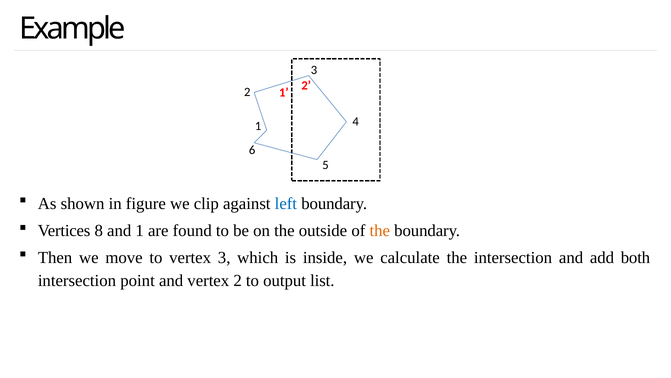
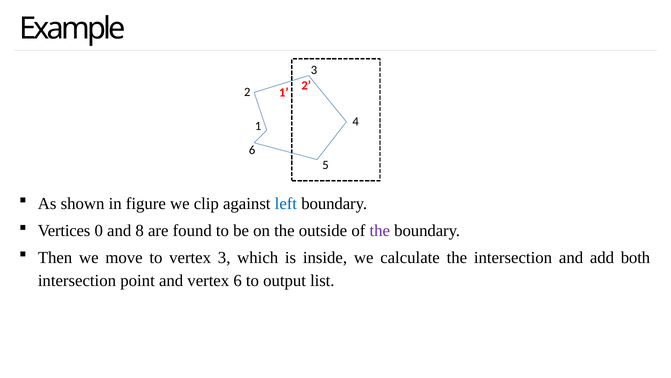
8: 8 -> 0
and 1: 1 -> 8
the at (380, 230) colour: orange -> purple
vertex 2: 2 -> 6
